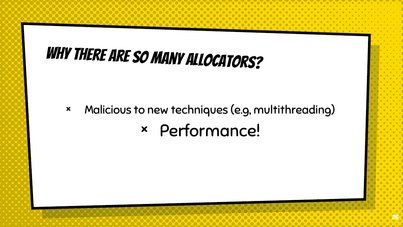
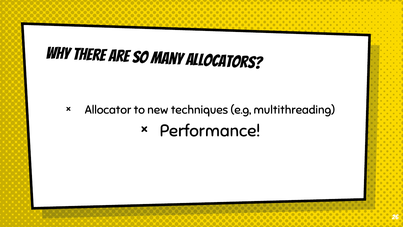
Malicious: Malicious -> Allocator
